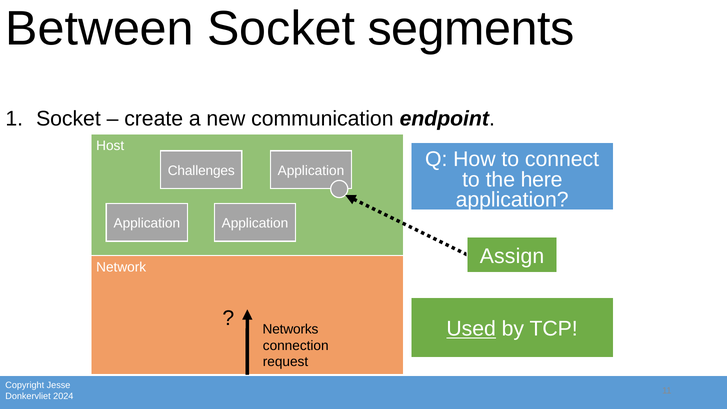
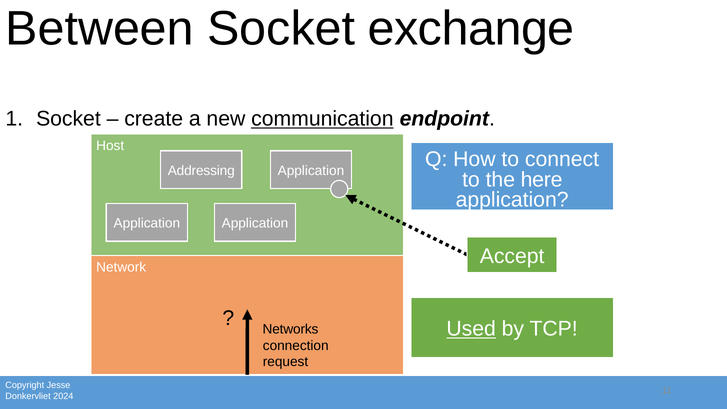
segments: segments -> exchange
communication underline: none -> present
Challenges: Challenges -> Addressing
Assign: Assign -> Accept
